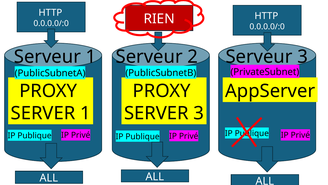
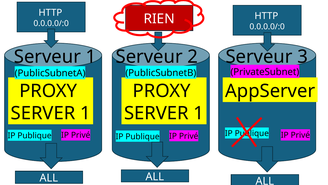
3 at (199, 113): 3 -> 1
